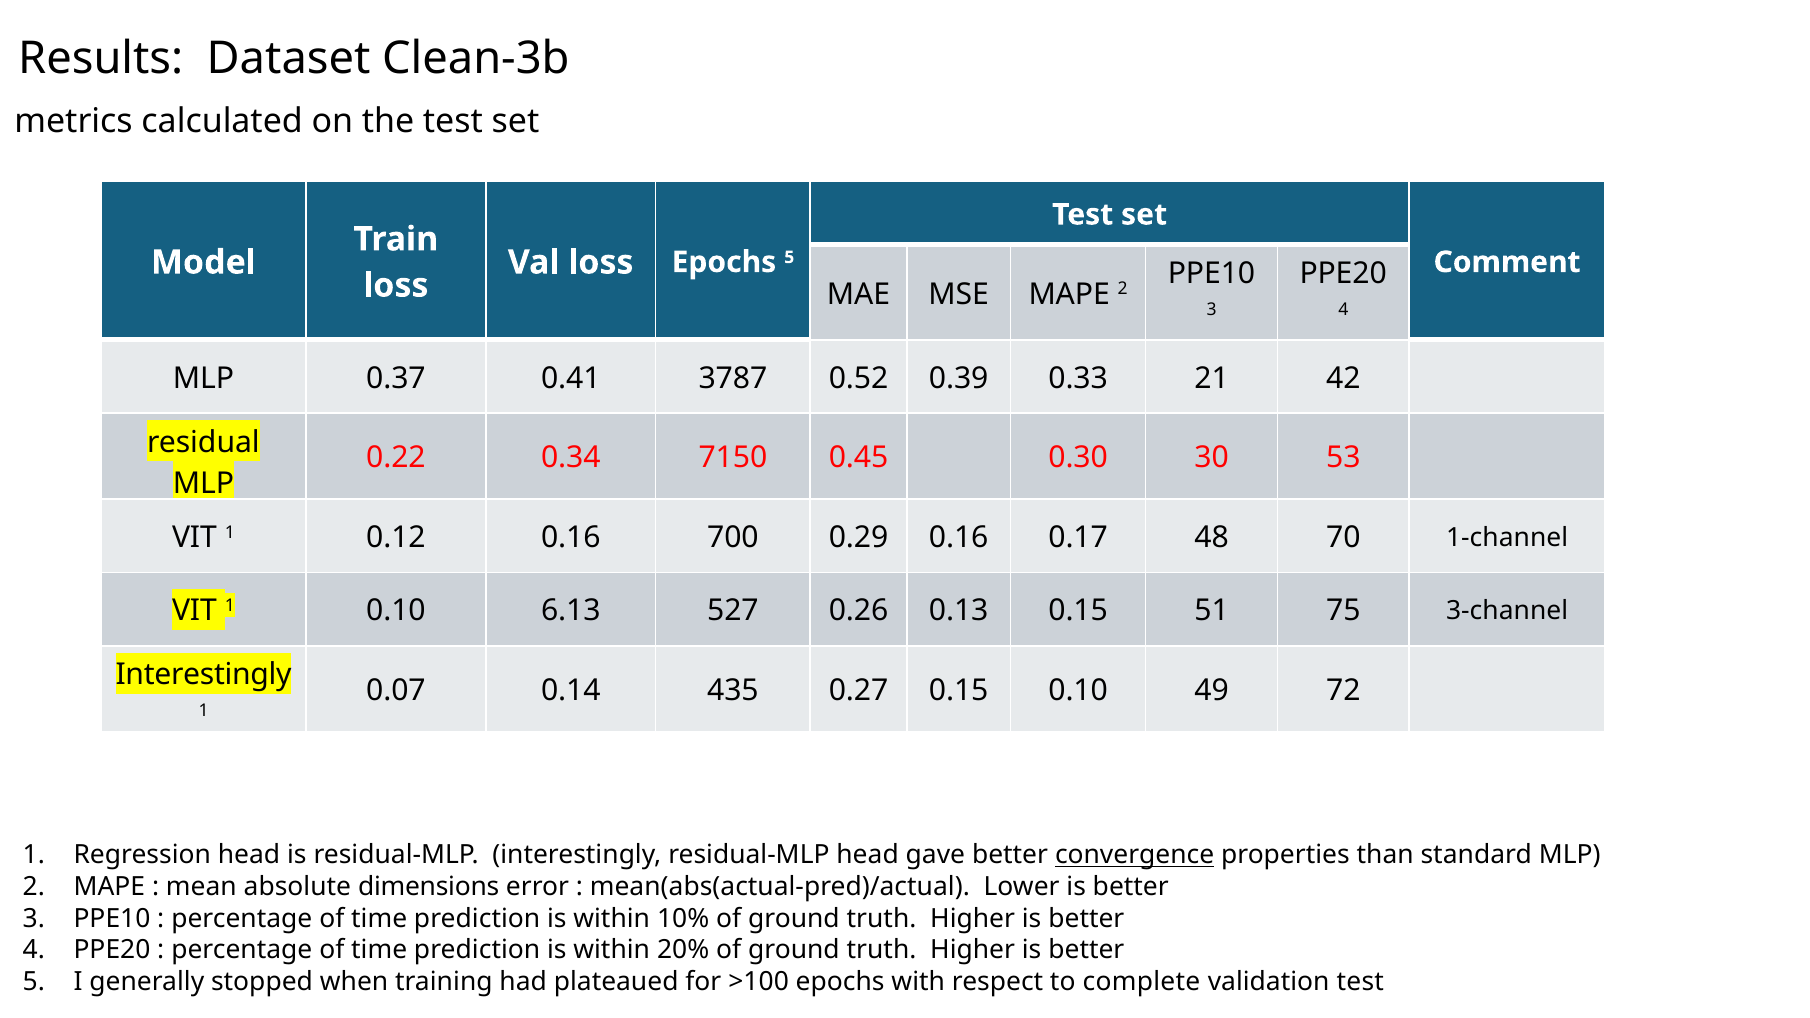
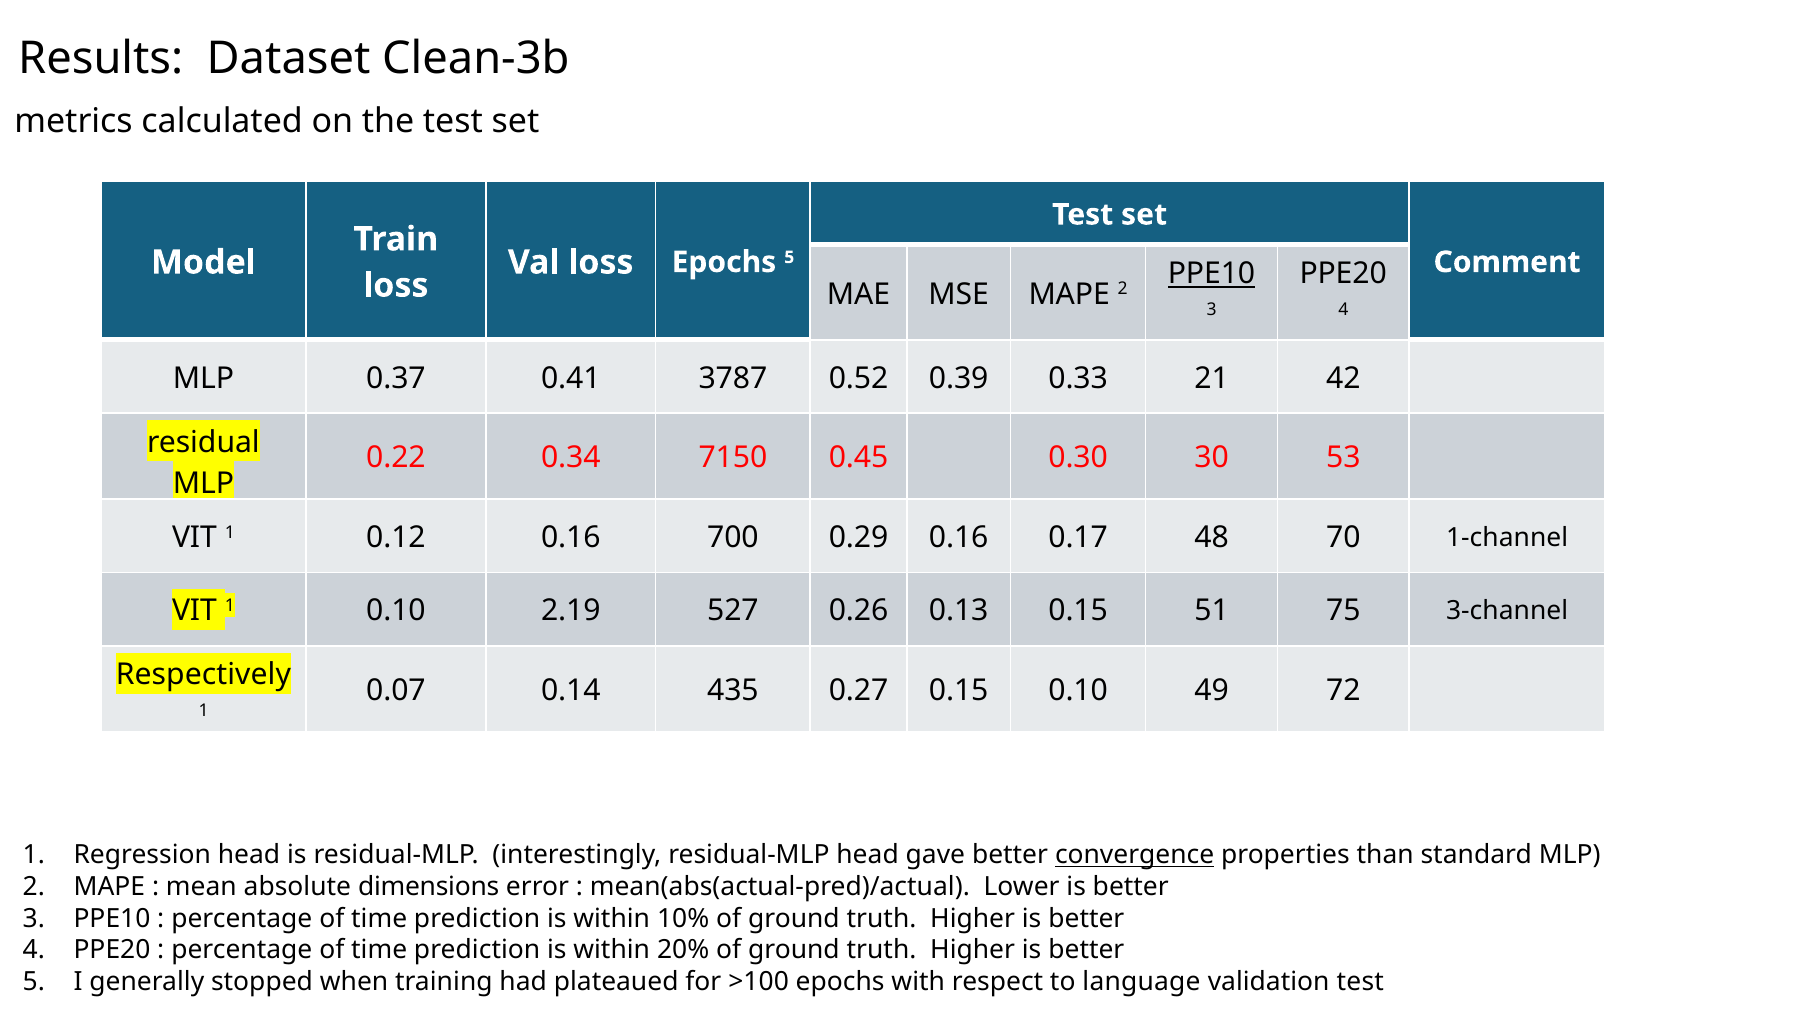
PPE10 at (1212, 274) underline: none -> present
6.13: 6.13 -> 2.19
Interestingly at (204, 675): Interestingly -> Respectively
complete: complete -> language
